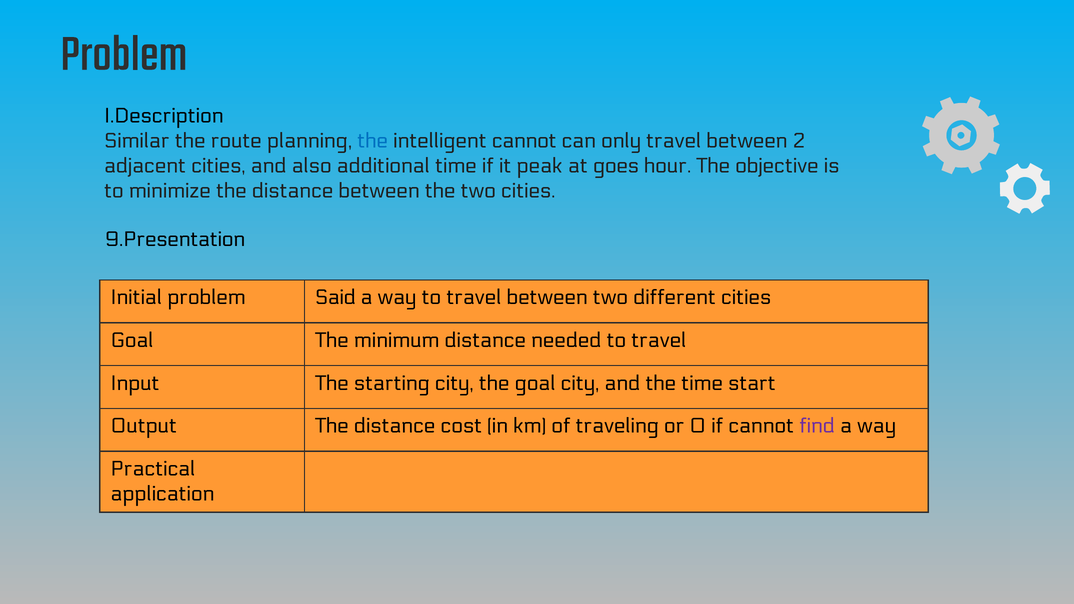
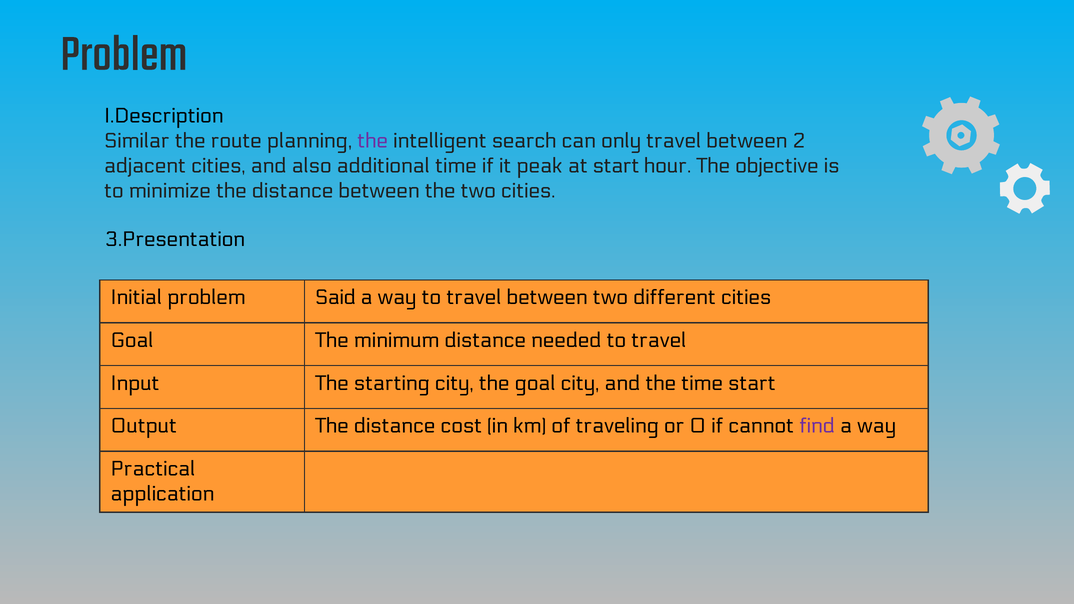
the at (373, 141) colour: blue -> purple
intelligent cannot: cannot -> search
at goes: goes -> start
9.Presentation: 9.Presentation -> 3.Presentation
